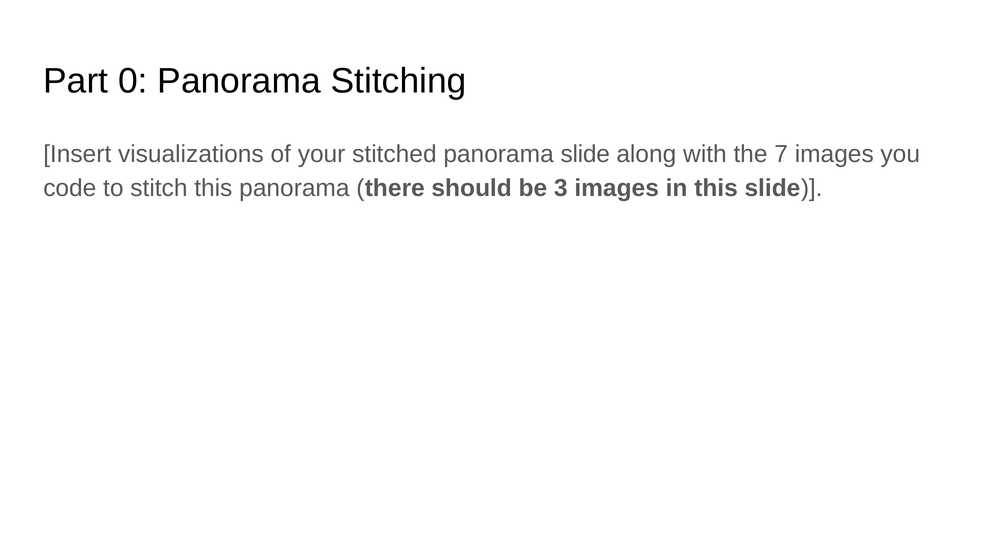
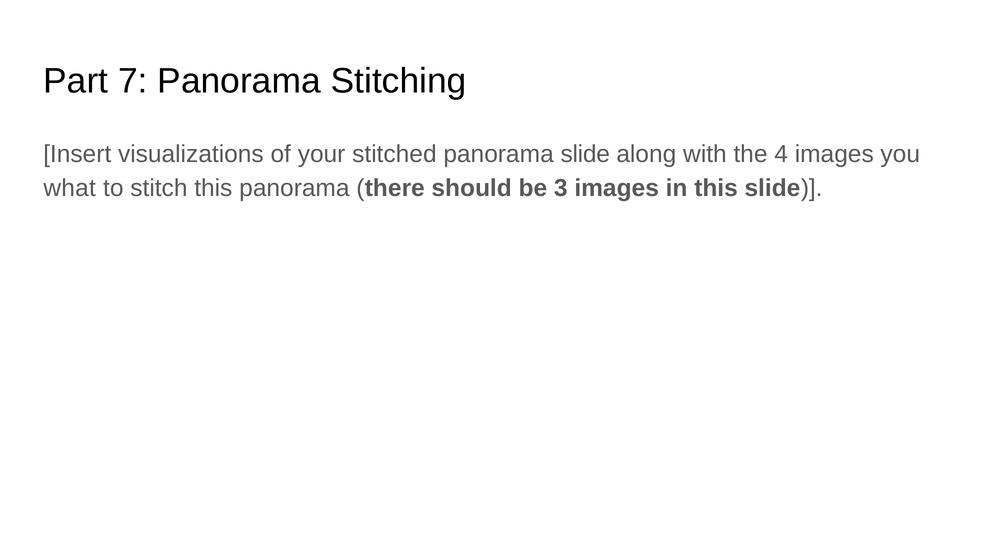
0: 0 -> 7
7: 7 -> 4
code: code -> what
